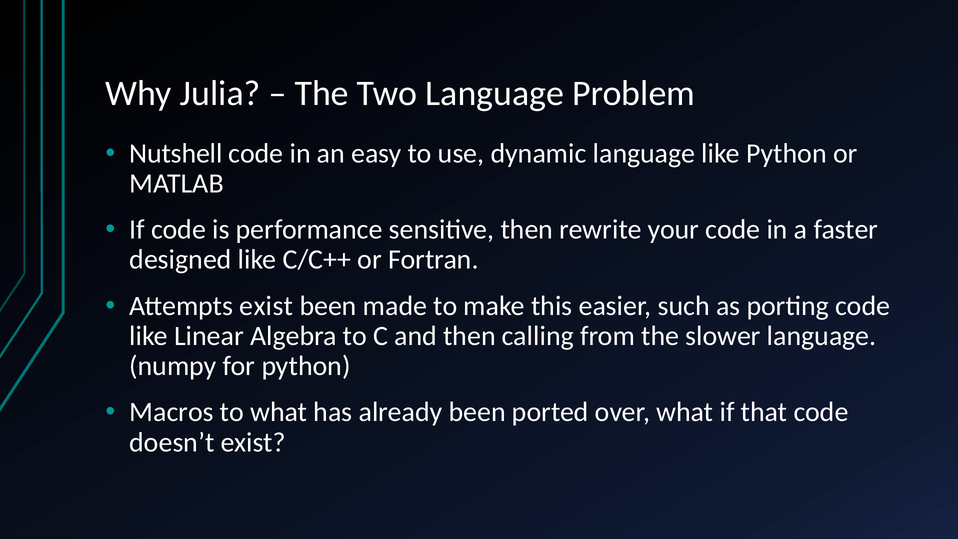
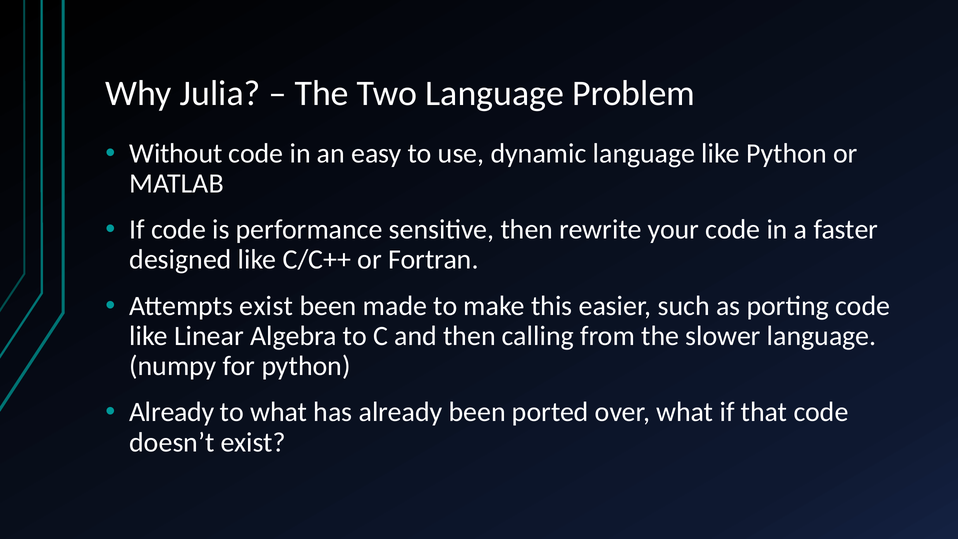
Nutshell: Nutshell -> Without
Macros at (172, 412): Macros -> Already
